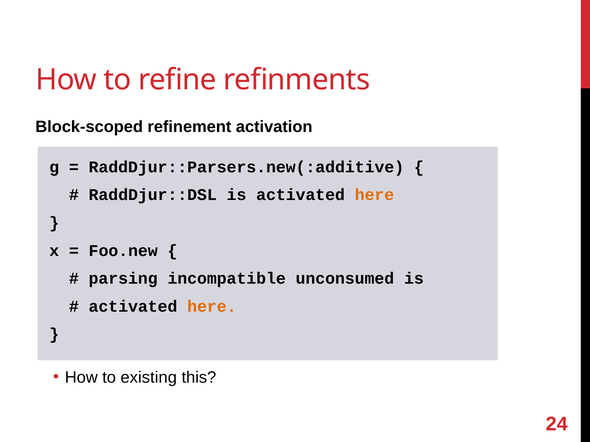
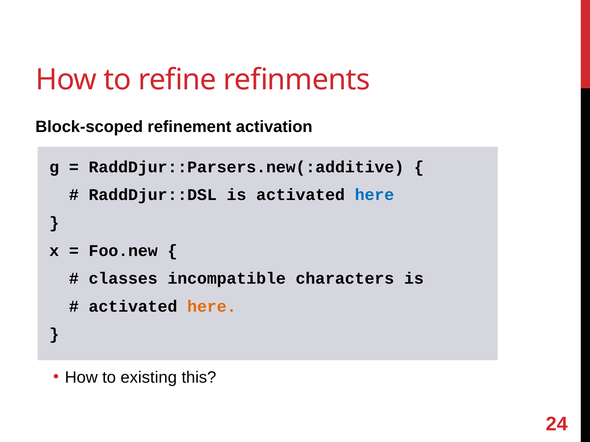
here at (374, 195) colour: orange -> blue
parsing: parsing -> classes
unconsumed: unconsumed -> characters
